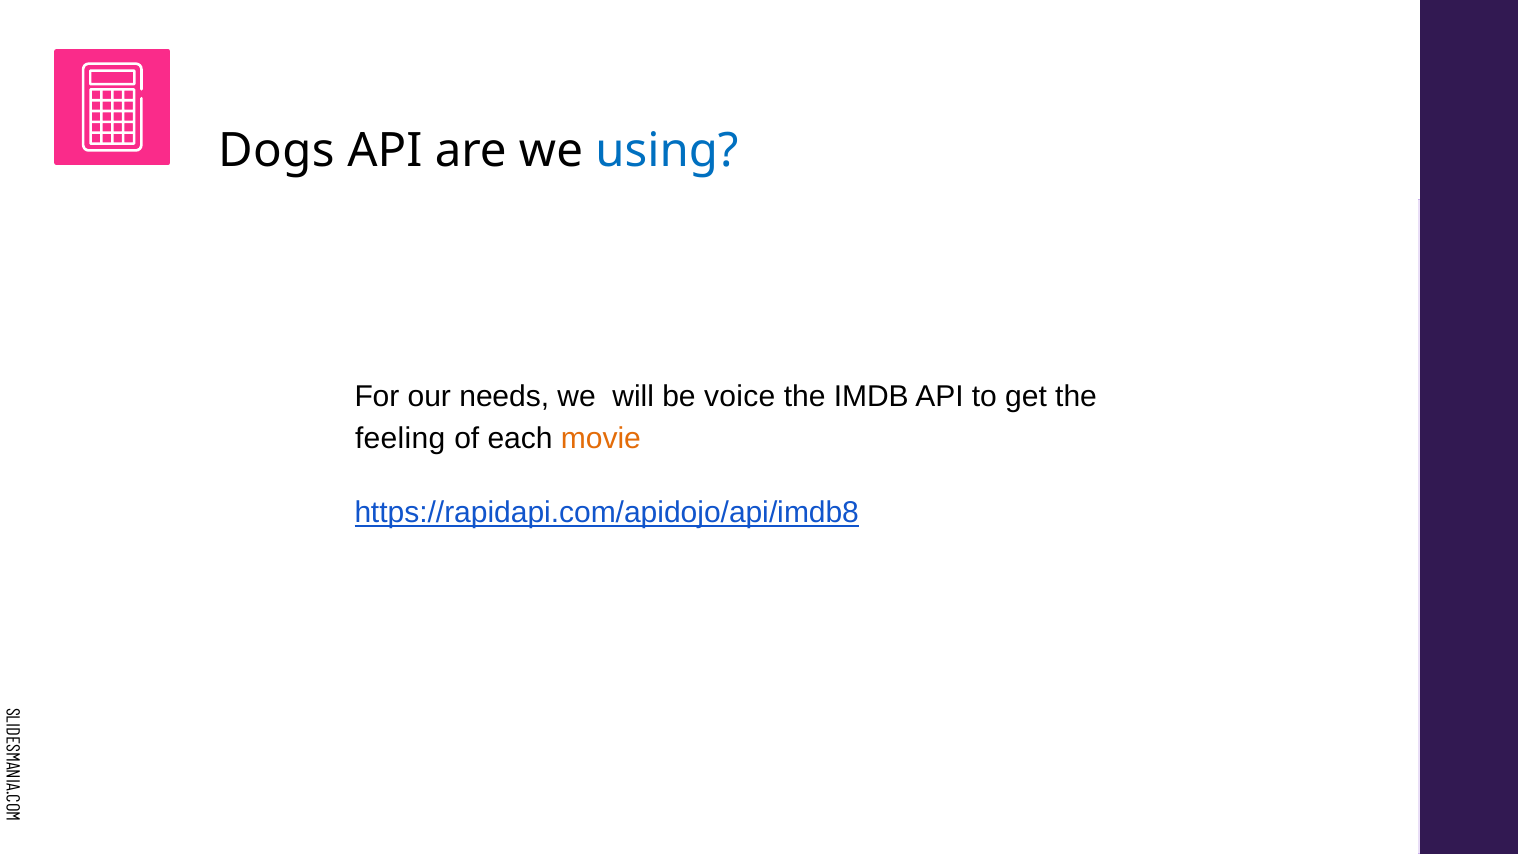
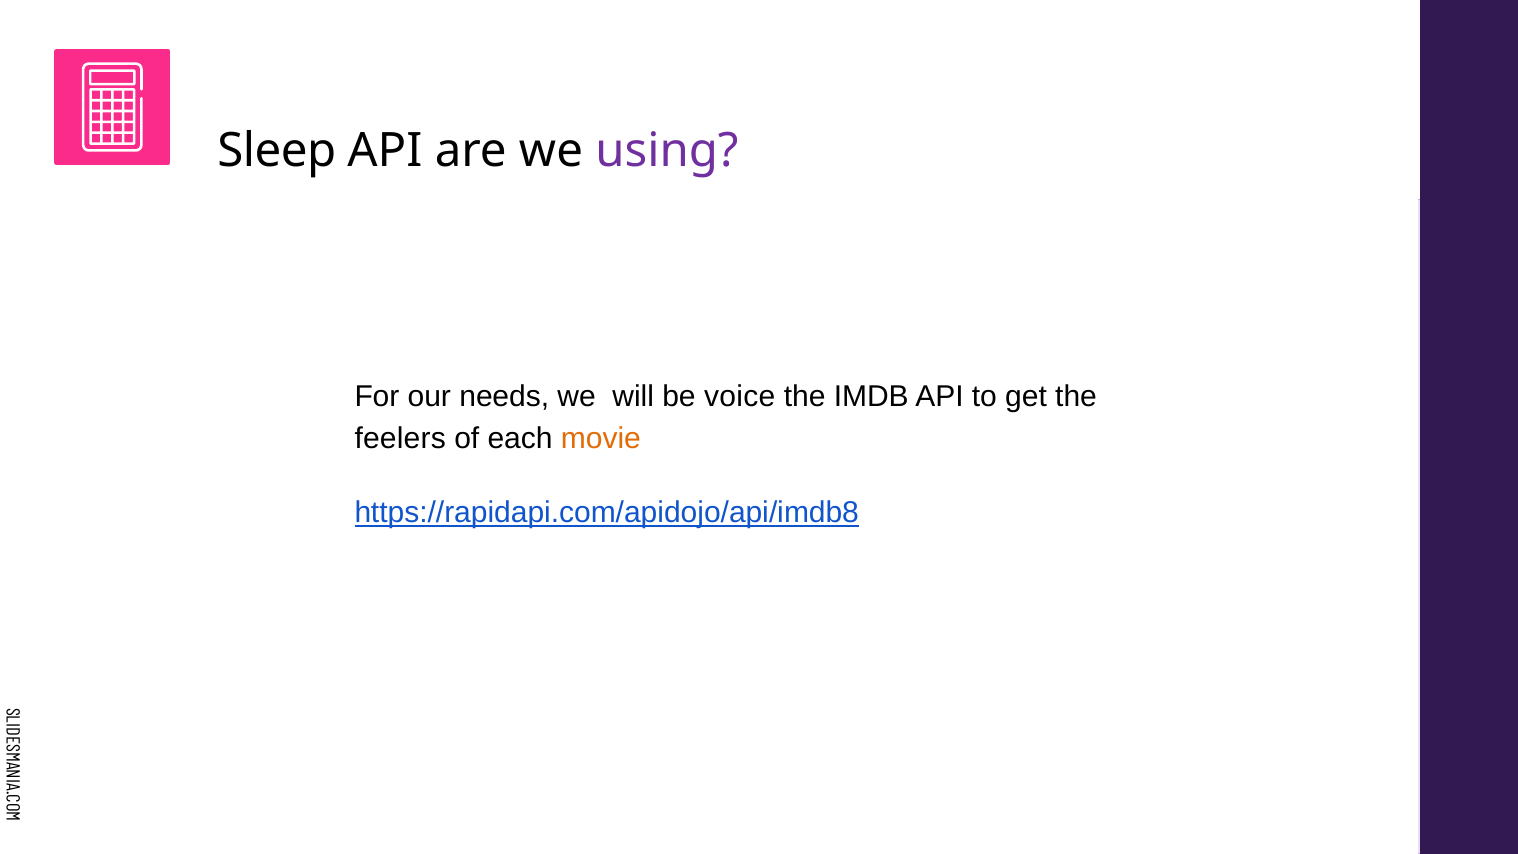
Dogs at (276, 151): Dogs -> Sleep
using colour: blue -> purple
feeling at (400, 438): feeling -> feelers
